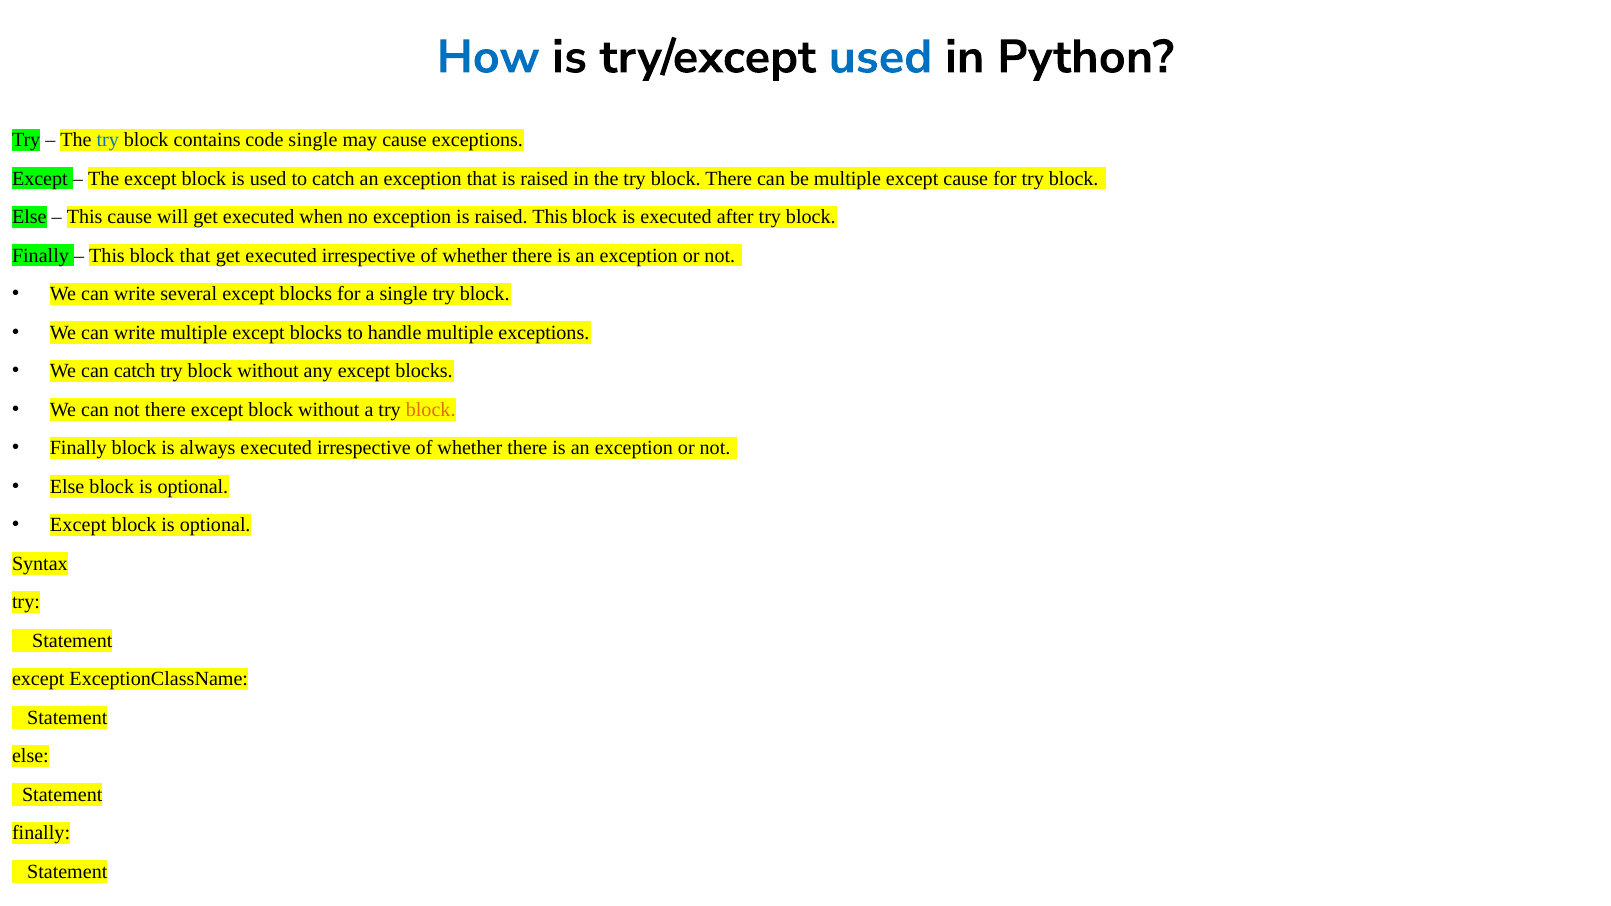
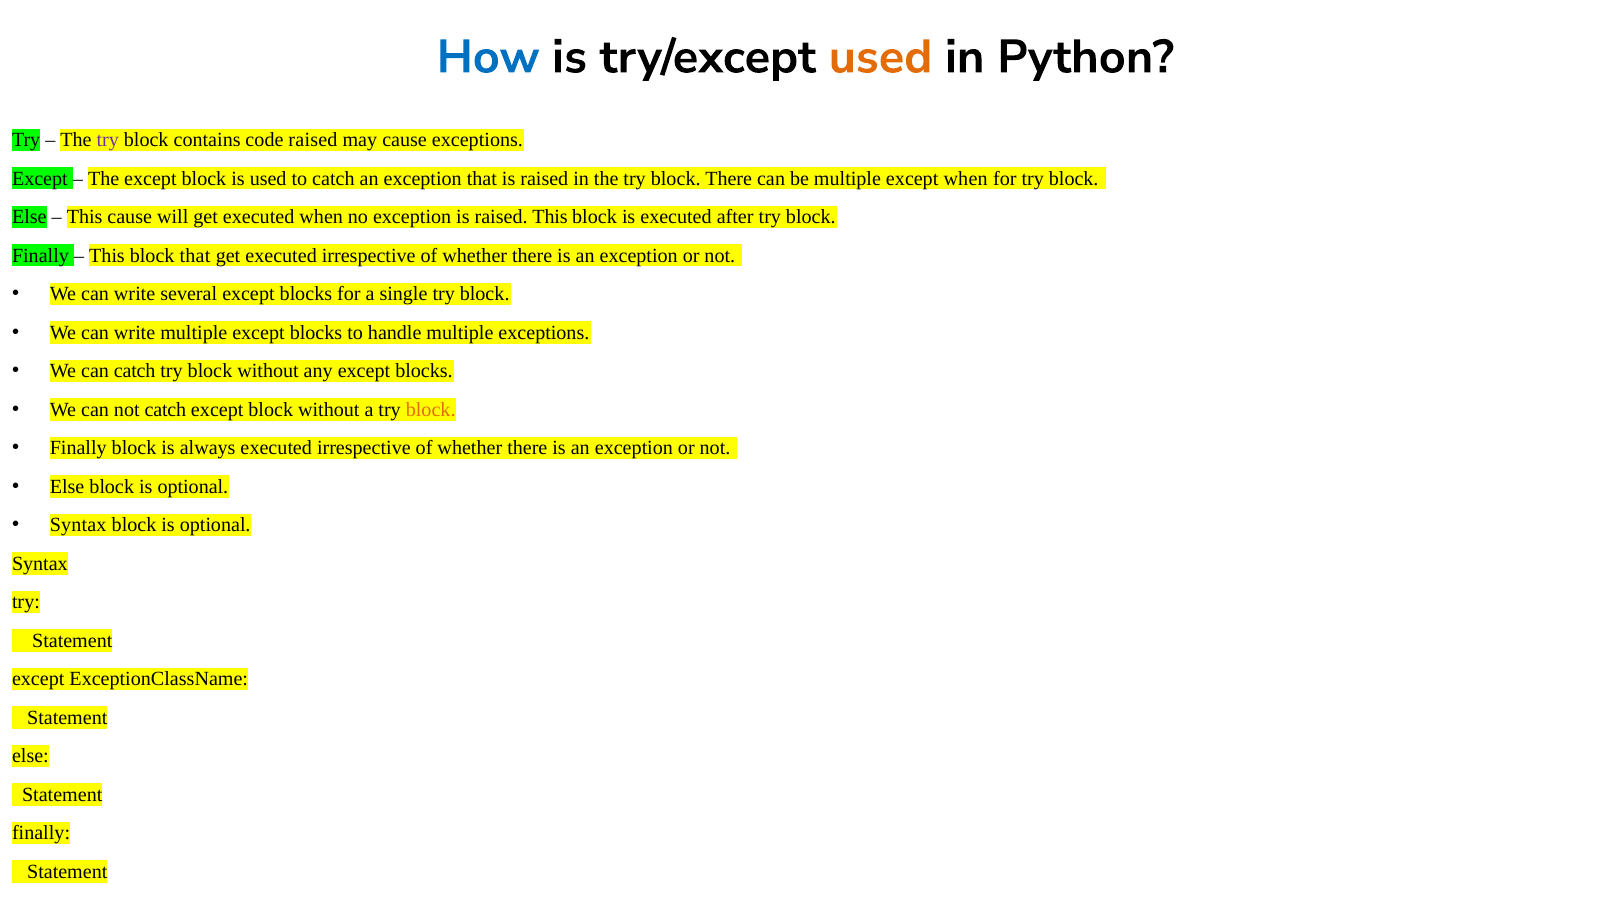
used at (881, 57) colour: blue -> orange
try at (108, 140) colour: blue -> purple
code single: single -> raised
except cause: cause -> when
not there: there -> catch
Except at (78, 525): Except -> Syntax
